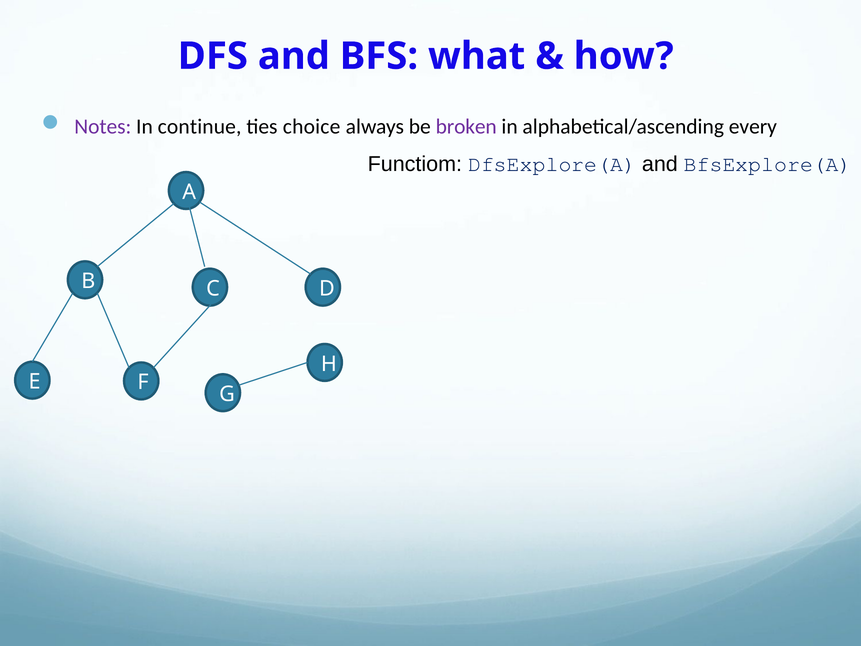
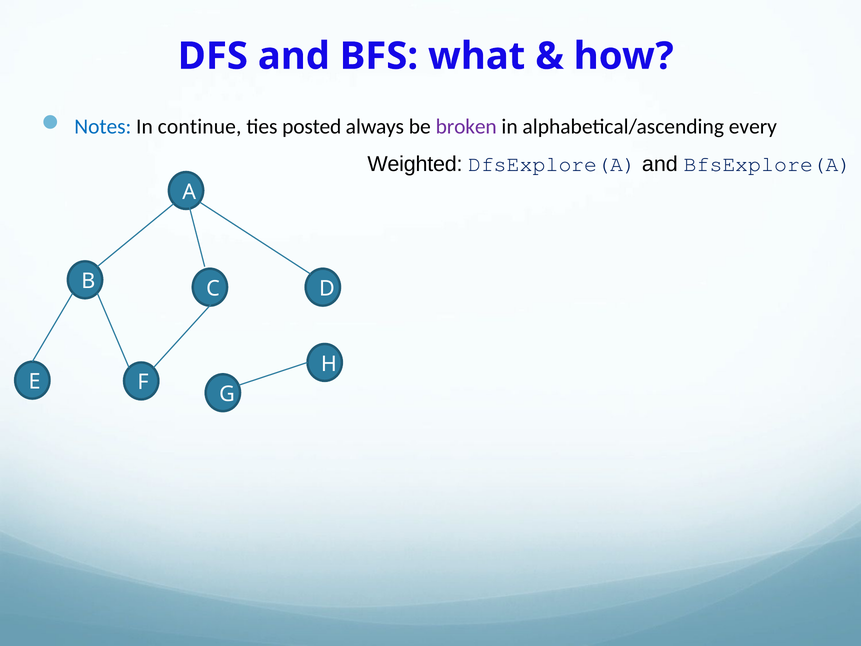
Notes colour: purple -> blue
choice: choice -> posted
Functiom: Functiom -> Weighted
